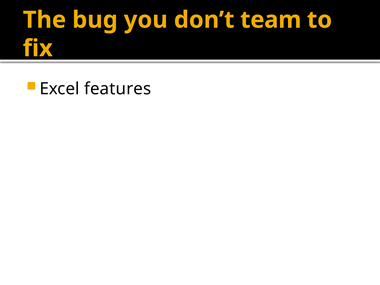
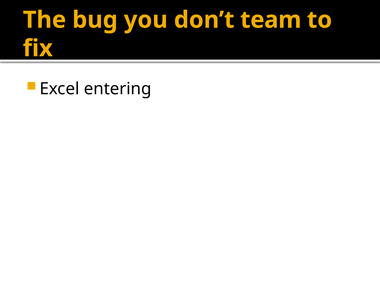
features: features -> entering
